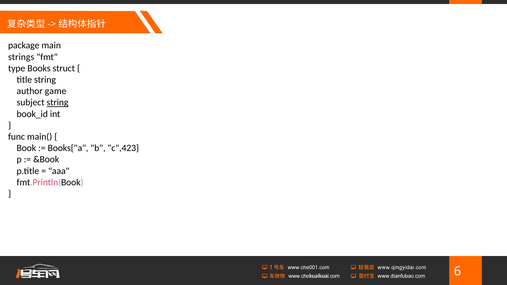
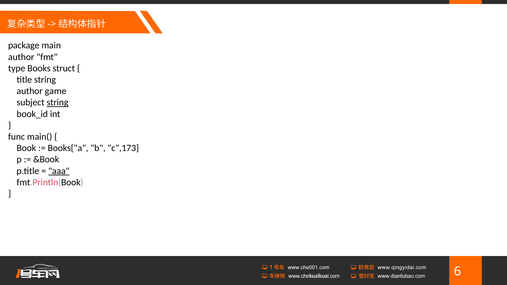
strings at (21, 57): strings -> author
c",423: c",423 -> c",173
aaa underline: none -> present
